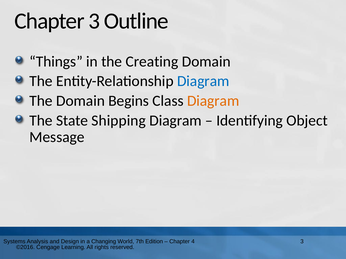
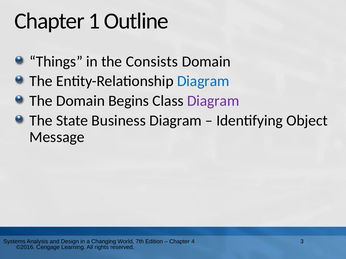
Chapter 3: 3 -> 1
Creating: Creating -> Consists
Diagram at (213, 101) colour: orange -> purple
Shipping: Shipping -> Business
